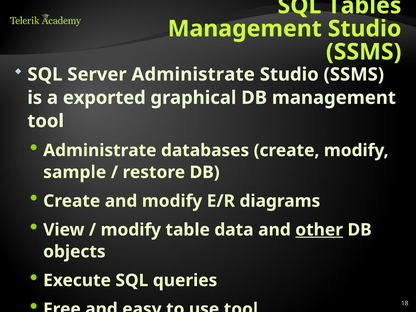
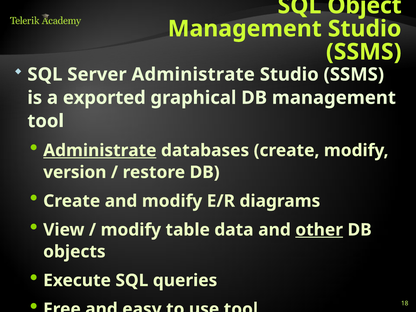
Tables: Tables -> Object
Administrate at (100, 150) underline: none -> present
sample: sample -> version
